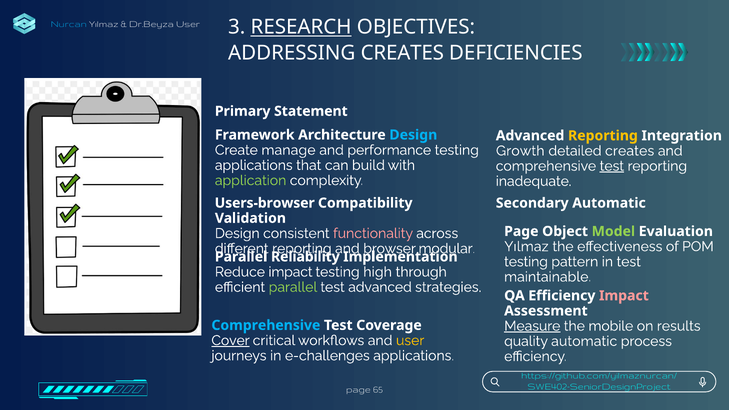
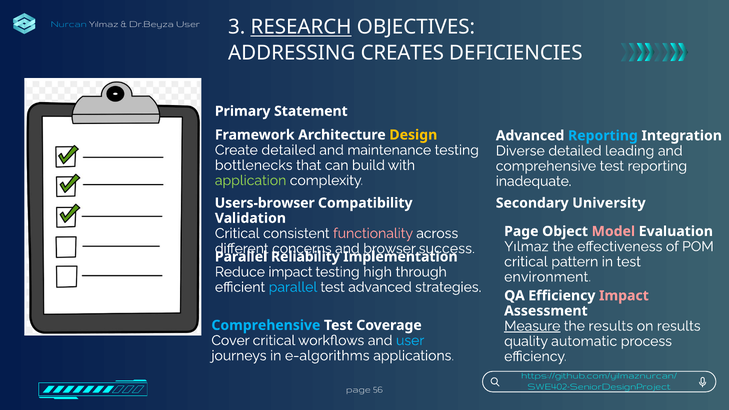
Design at (413, 135) colour: light blue -> yellow
Reporting at (603, 136) colour: yellow -> light blue
Create manage: manage -> detailed
performance: performance -> maintenance
Growth: Growth -> Diverse
detailed creates: creates -> leading
applications at (254, 165): applications -> bottlenecks
test at (612, 166) underline: present -> none
Secondary Automatic: Automatic -> University
Design at (237, 233): Design -> Critical
Model colour: light green -> pink
different reporting: reporting -> concerns
modular: modular -> success
testing at (526, 262): testing -> critical
maintainable: maintainable -> environment
parallel at (293, 287) colour: light green -> light blue
the mobile: mobile -> results
Cover underline: present -> none
user at (410, 341) colour: yellow -> light blue
e-challenges: e-challenges -> e-algorithms
65: 65 -> 56
